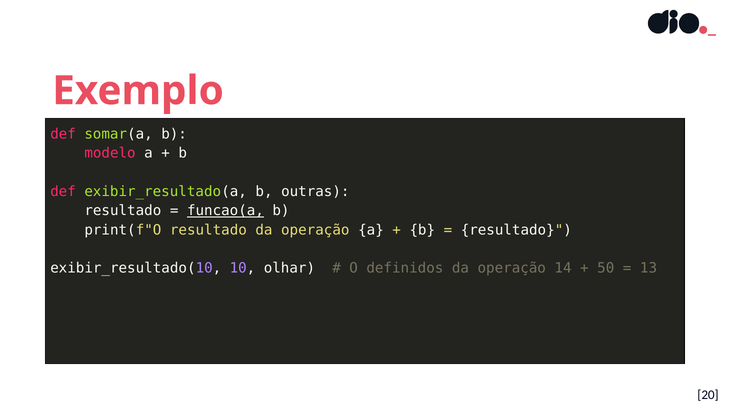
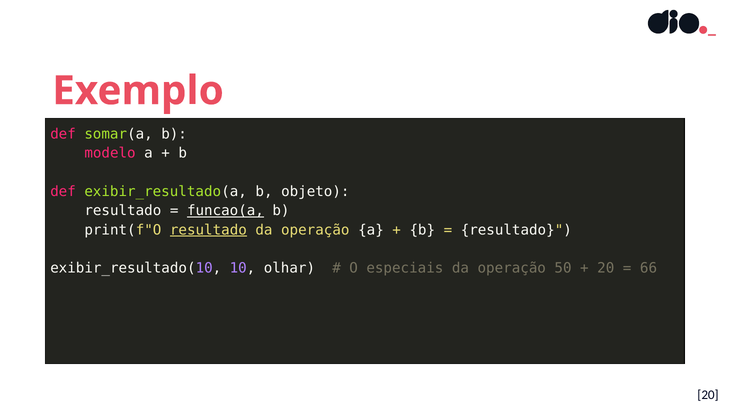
outras: outras -> objeto
resultado at (208, 230) underline: none -> present
definidos: definidos -> especiais
14: 14 -> 50
50 at (606, 268): 50 -> 20
13: 13 -> 66
